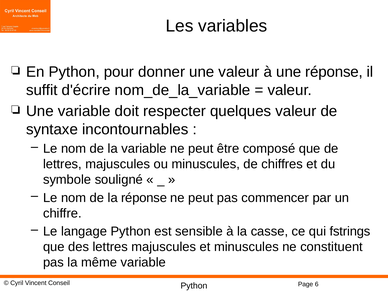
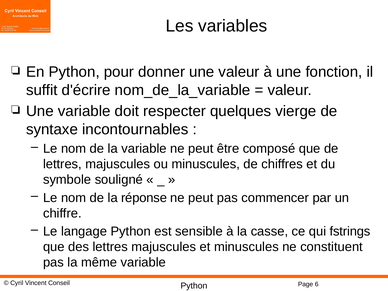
une réponse: réponse -> fonction
quelques valeur: valeur -> vierge
